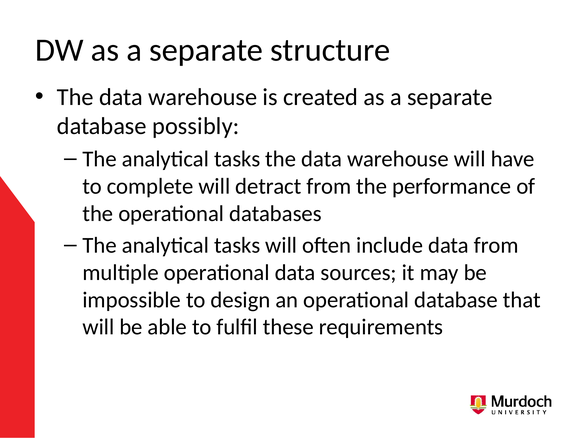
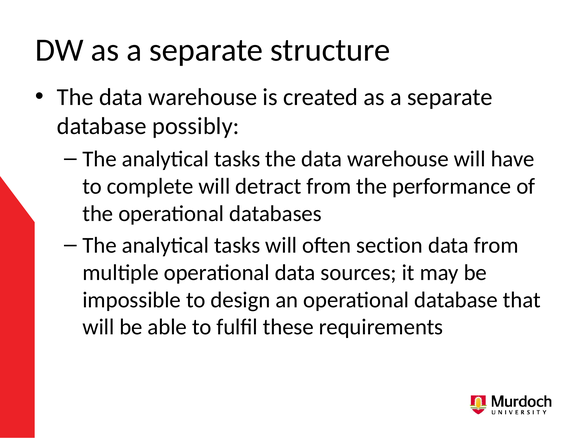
include: include -> section
